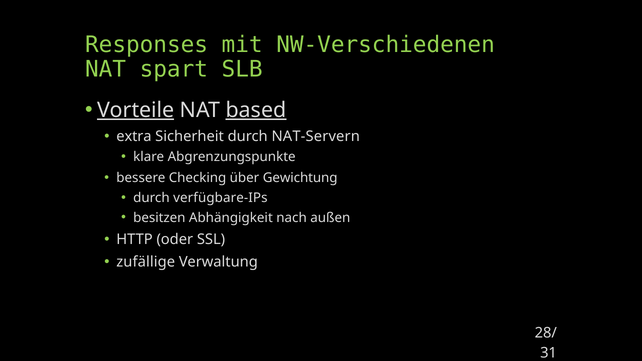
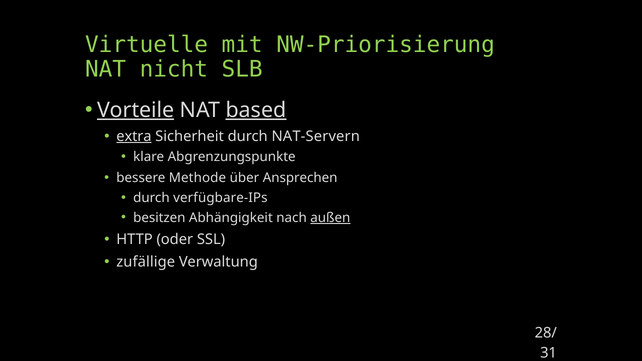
Responses: Responses -> Virtuelle
NW-Verschiedenen: NW-Verschiedenen -> NW-Priorisierung
spart: spart -> nicht
extra underline: none -> present
Checking: Checking -> Methode
Gewichtung: Gewichtung -> Ansprechen
außen underline: none -> present
